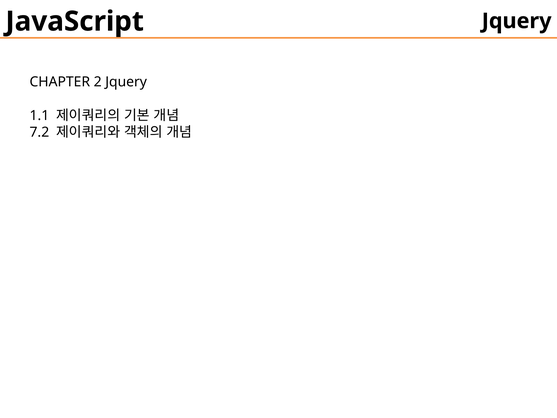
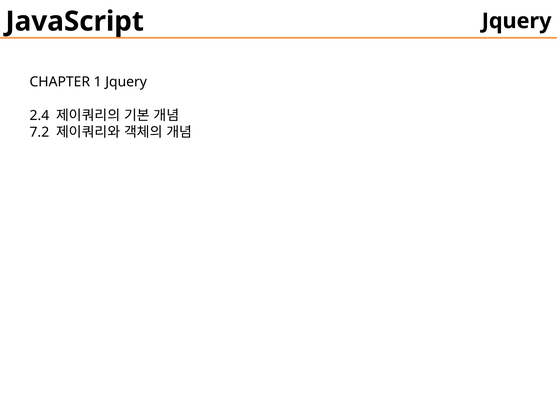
2: 2 -> 1
1.1: 1.1 -> 2.4
